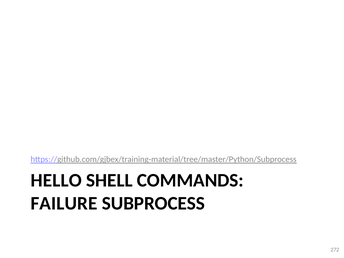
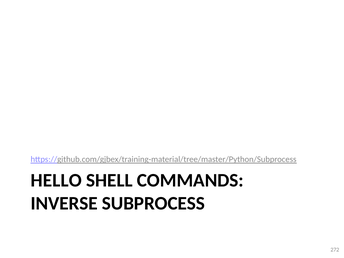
FAILURE: FAILURE -> INVERSE
